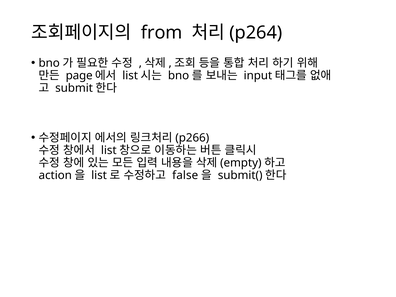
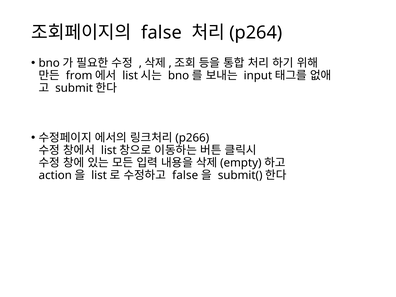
from at (162, 33): from -> false
page: page -> from
